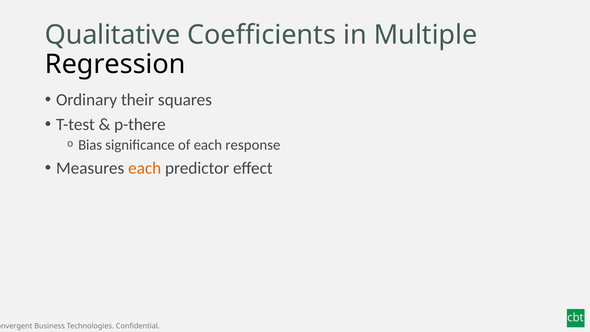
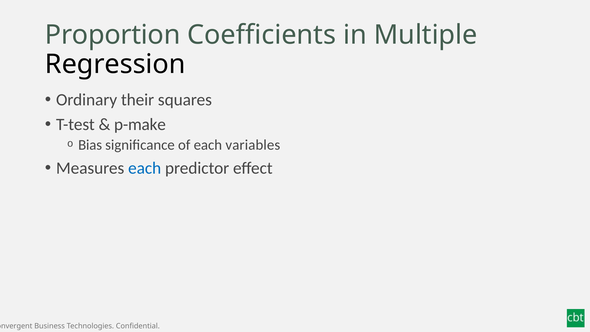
Qualitative: Qualitative -> Proportion
p-there: p-there -> p-make
response: response -> variables
each at (145, 168) colour: orange -> blue
